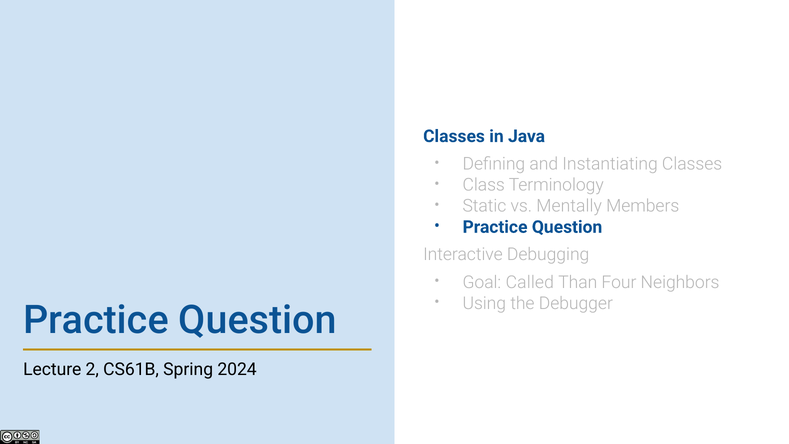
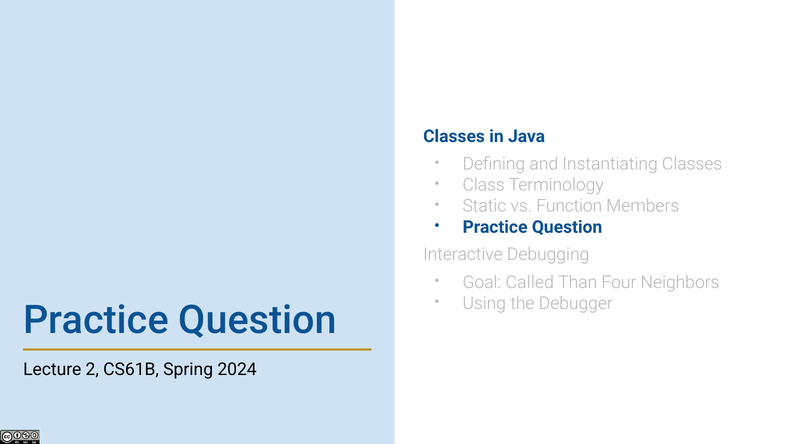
Mentally: Mentally -> Function
